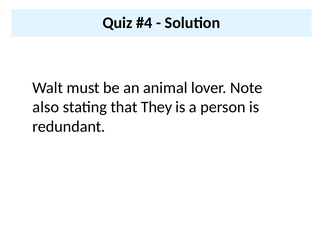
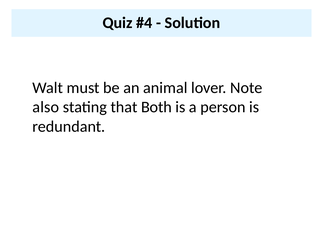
They: They -> Both
